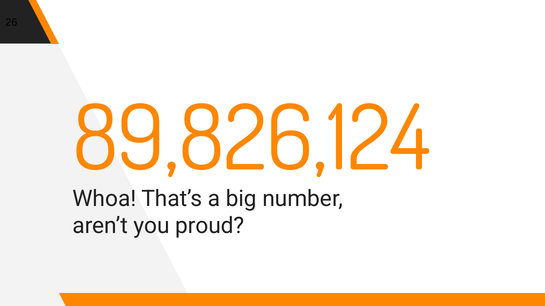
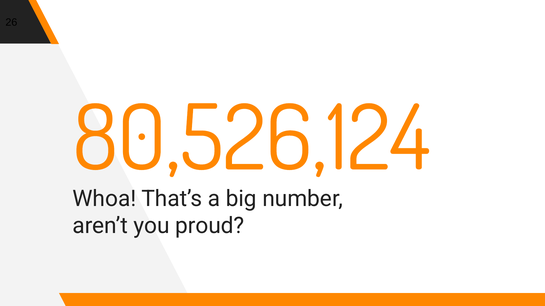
89,826,124: 89,826,124 -> 80,526,124
